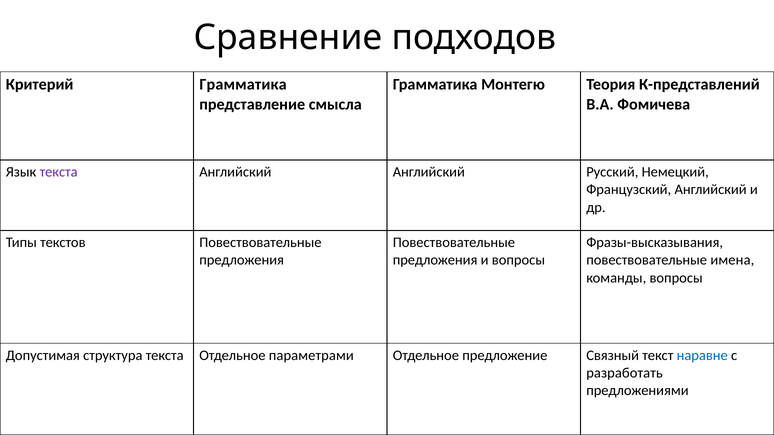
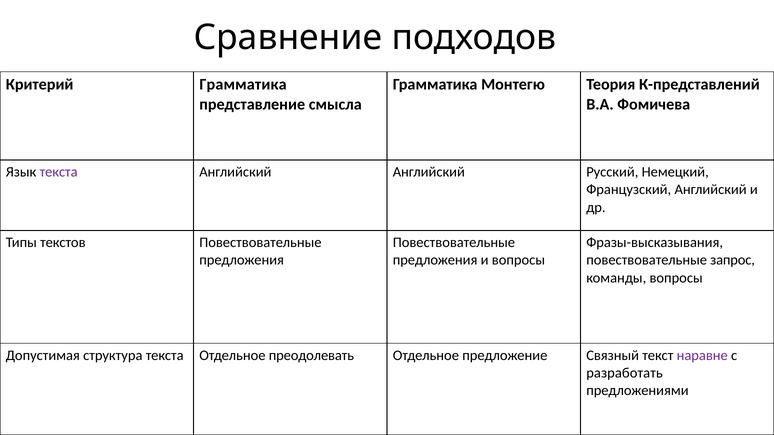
имена: имена -> запрос
параметрами: параметрами -> преодолевать
наравне colour: blue -> purple
